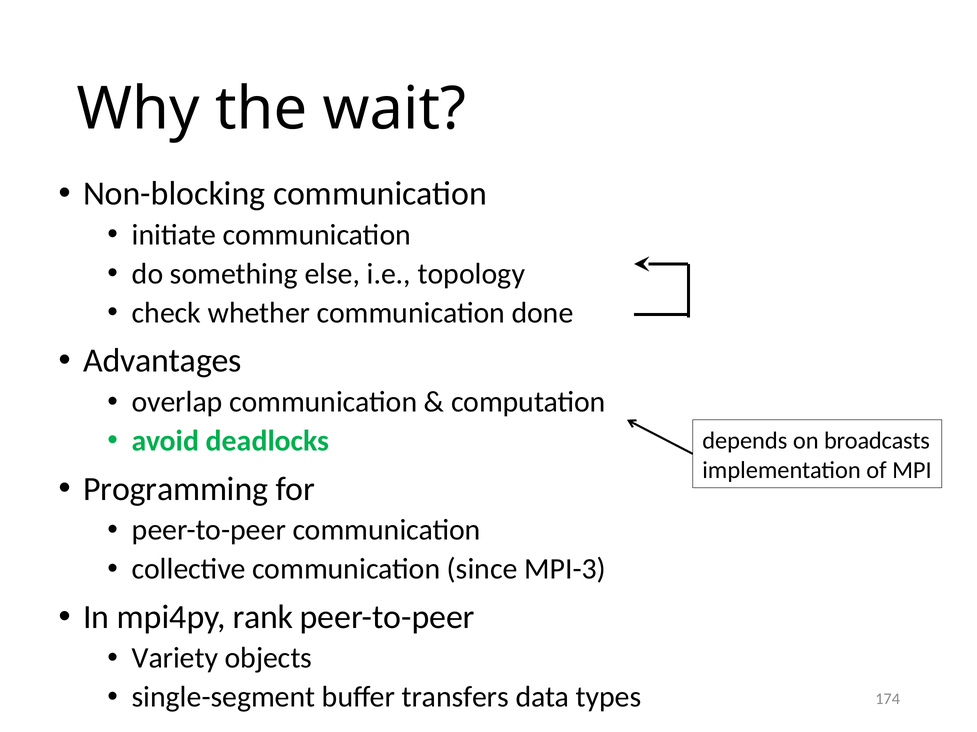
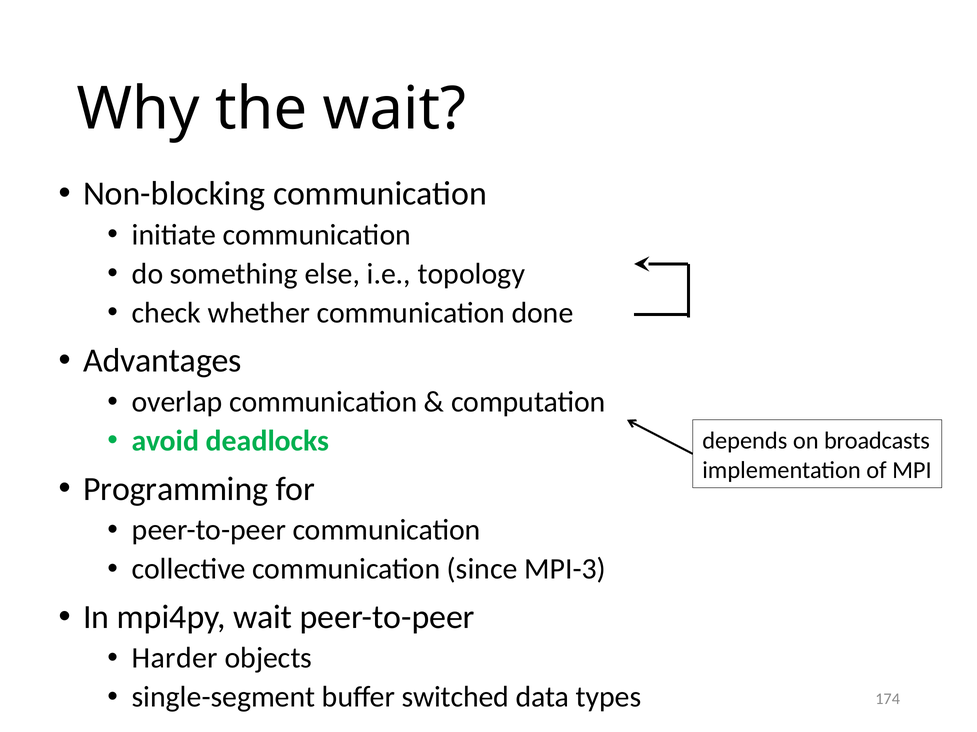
mpi4py rank: rank -> wait
Variety: Variety -> Harder
transfers: transfers -> switched
